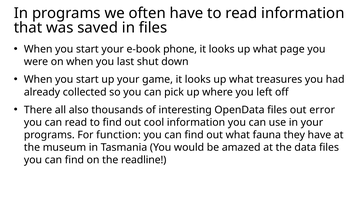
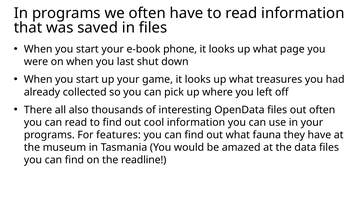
out error: error -> often
function: function -> features
